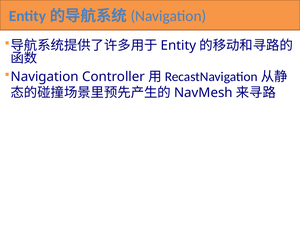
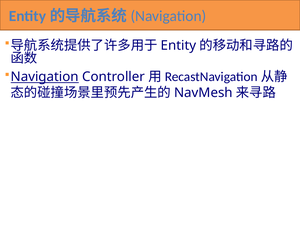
Navigation underline: none -> present
